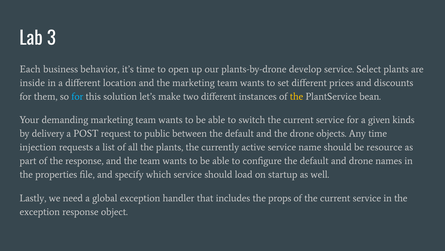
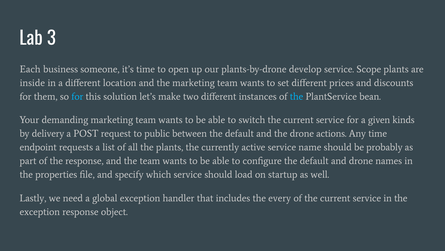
behavior: behavior -> someone
Select: Select -> Scope
the at (297, 96) colour: yellow -> light blue
objects: objects -> actions
injection: injection -> endpoint
resource: resource -> probably
props: props -> every
